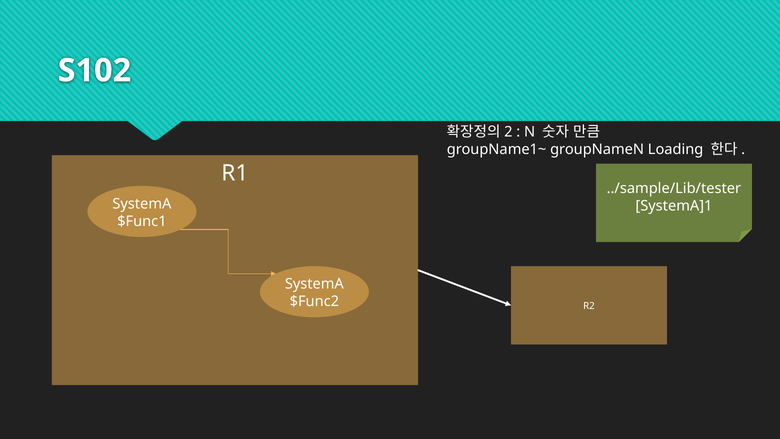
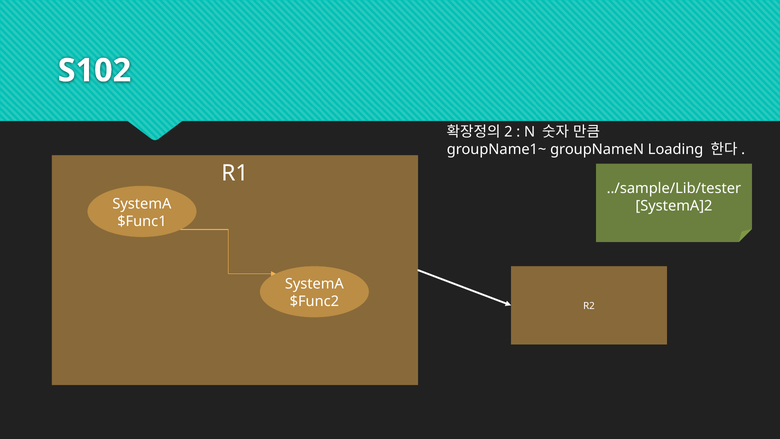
SystemA]1: SystemA]1 -> SystemA]2
